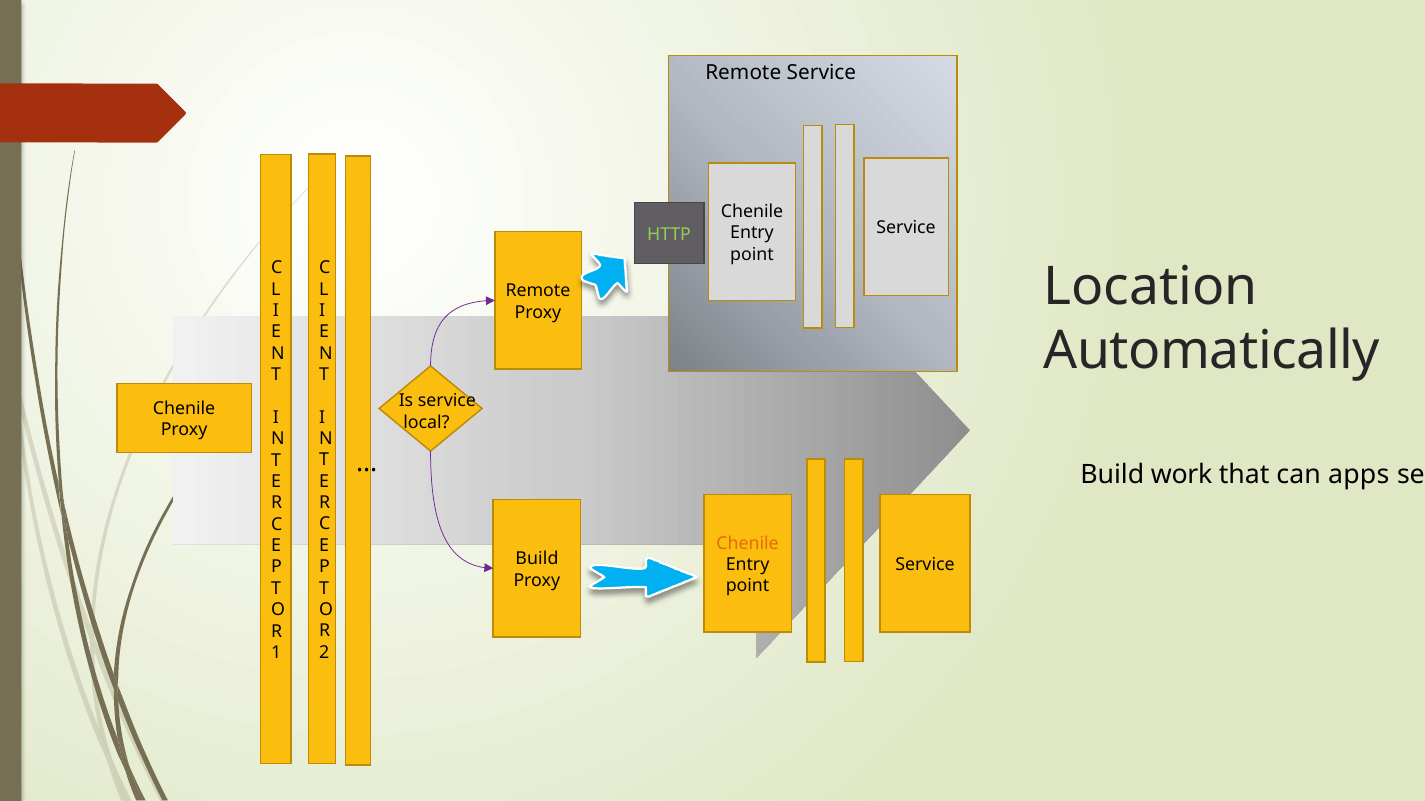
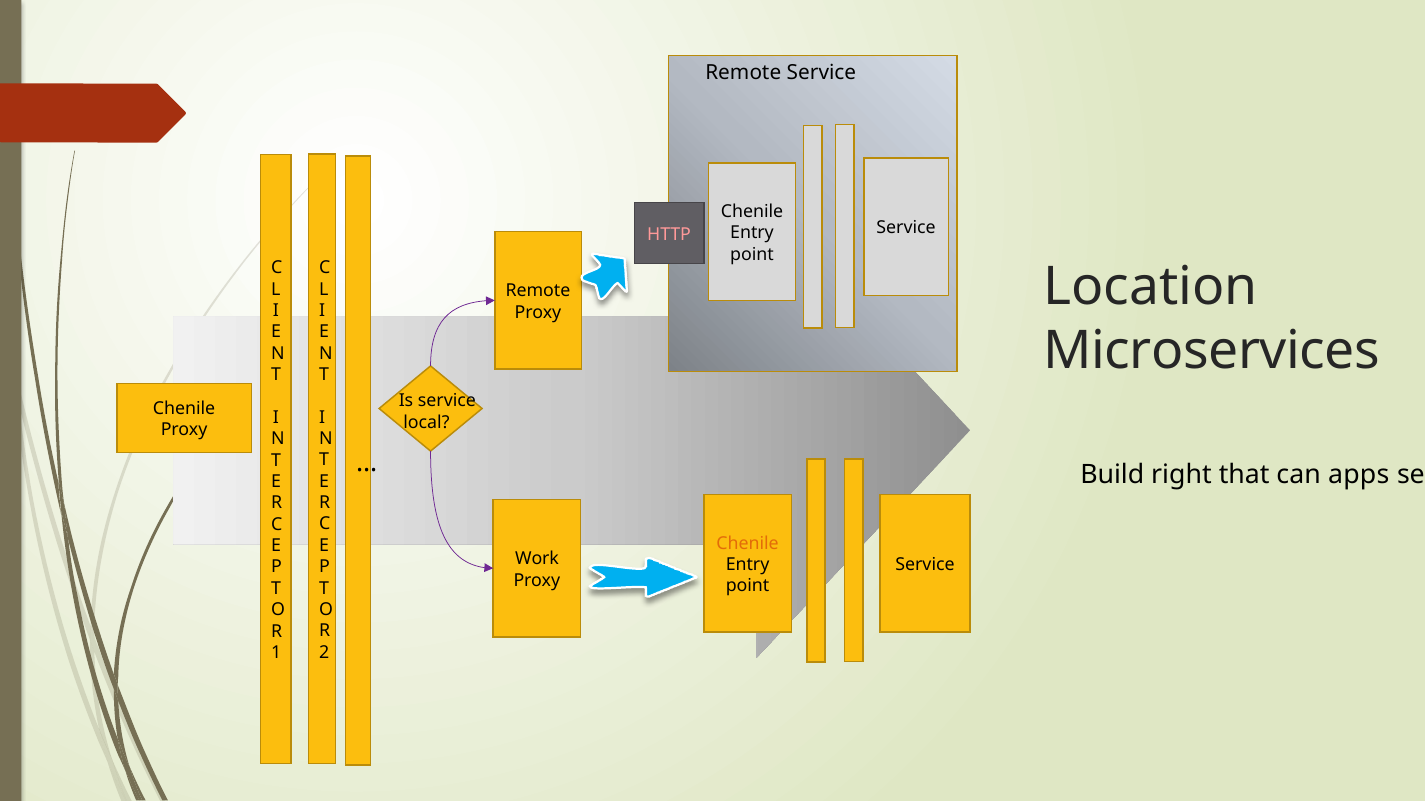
HTTP colour: light green -> pink
Automatically: Automatically -> Microservices
work: work -> right
Build at (537, 559): Build -> Work
